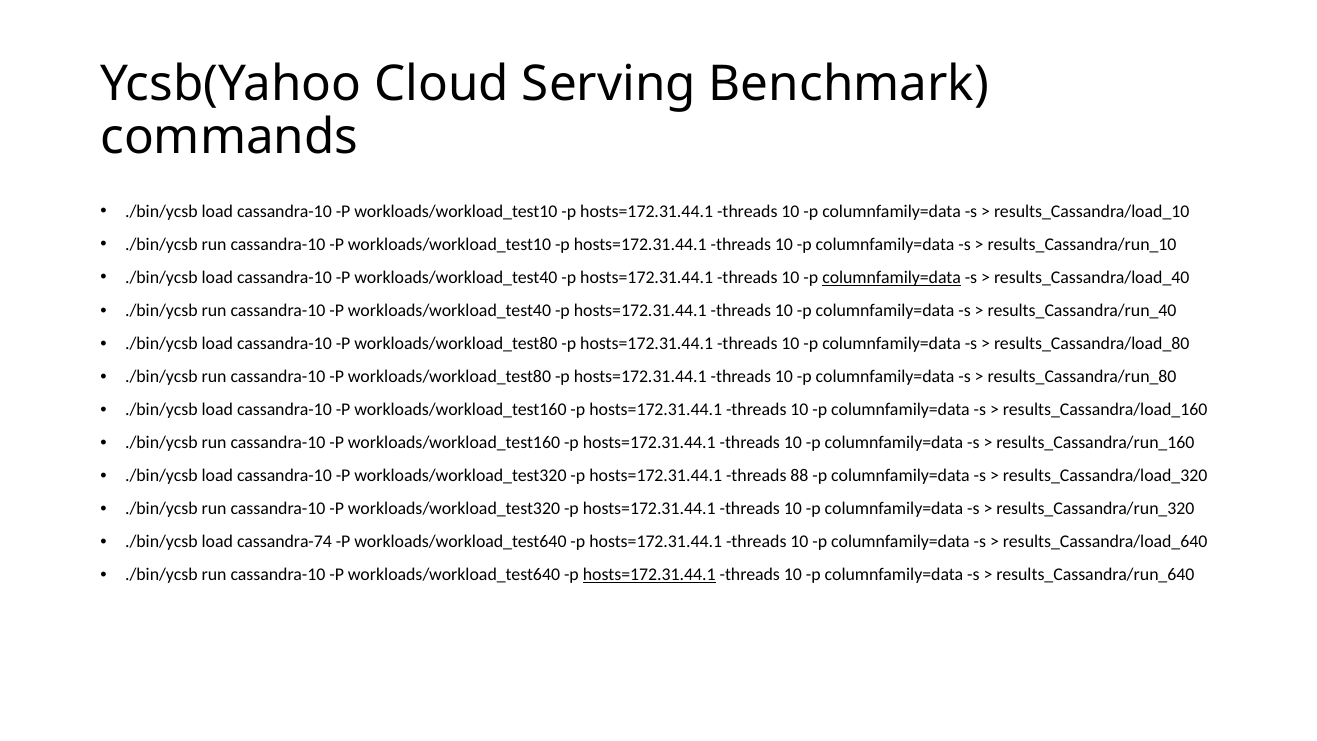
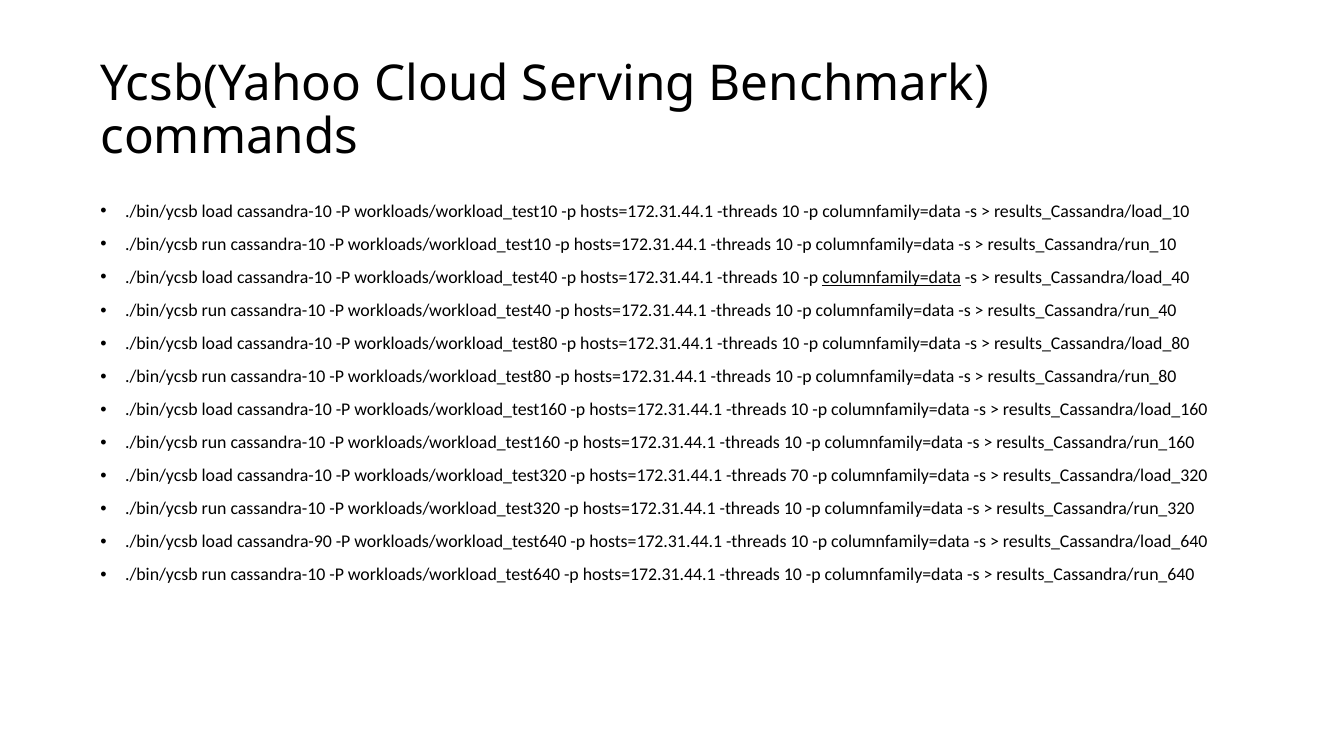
88: 88 -> 70
cassandra-74: cassandra-74 -> cassandra-90
hosts=172.31.44.1 at (649, 575) underline: present -> none
